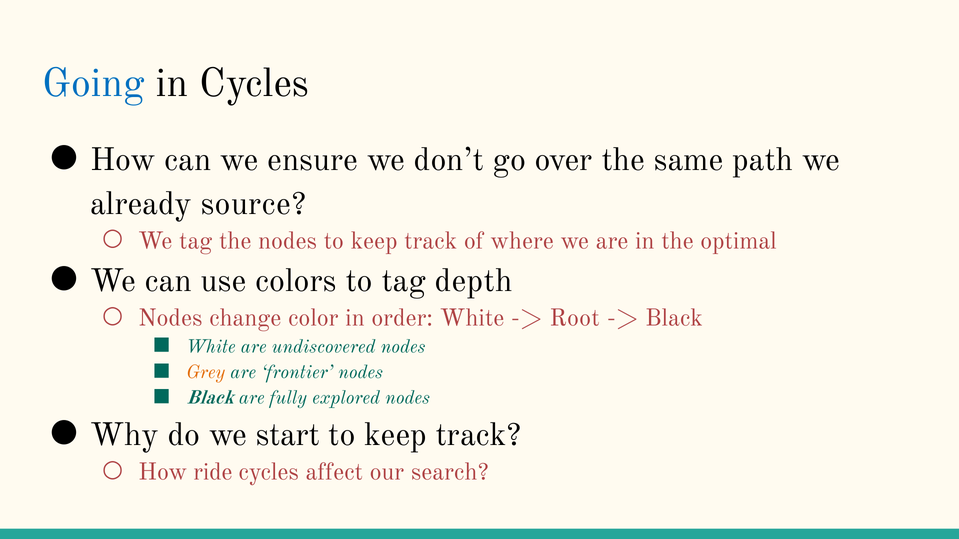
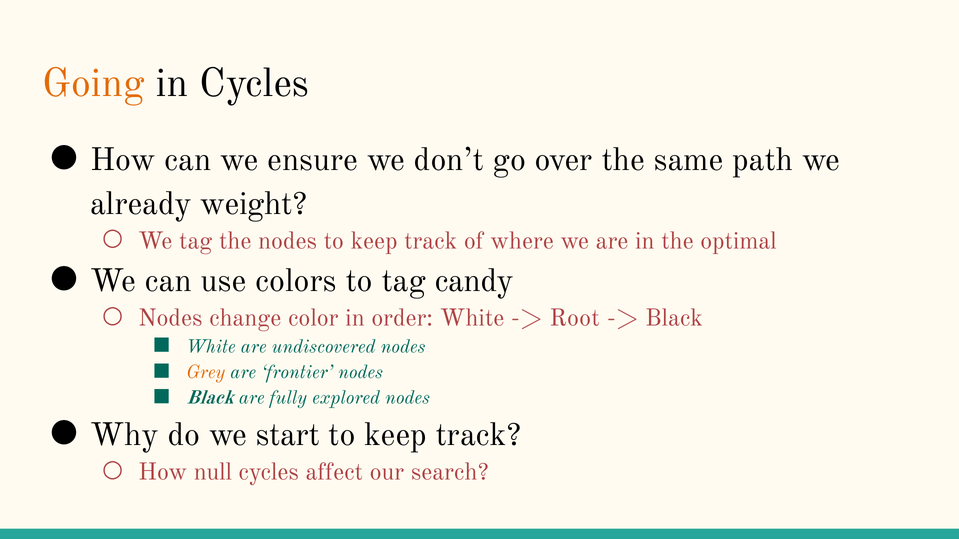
Going colour: blue -> orange
source: source -> weight
depth: depth -> candy
ride: ride -> null
